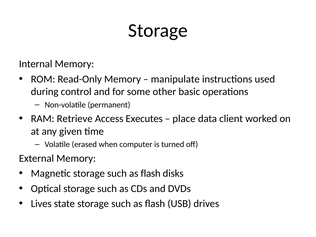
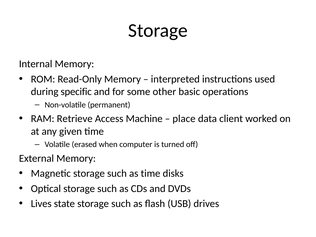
manipulate: manipulate -> interpreted
control: control -> specific
Executes: Executes -> Machine
flash at (151, 173): flash -> time
